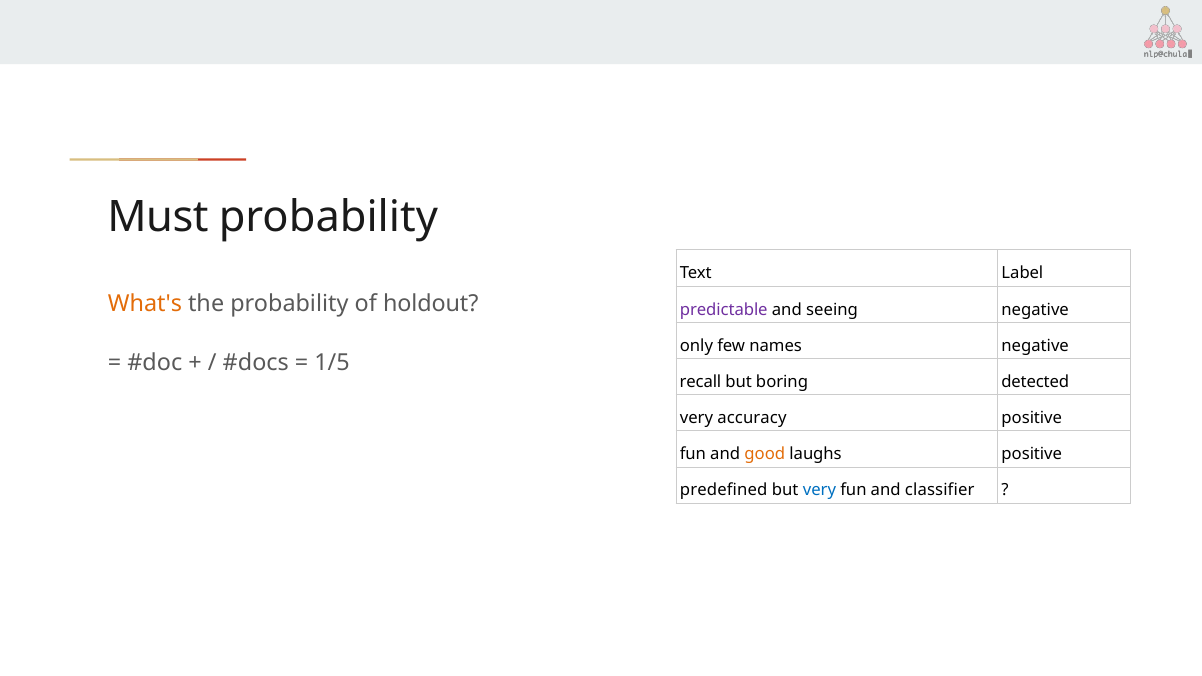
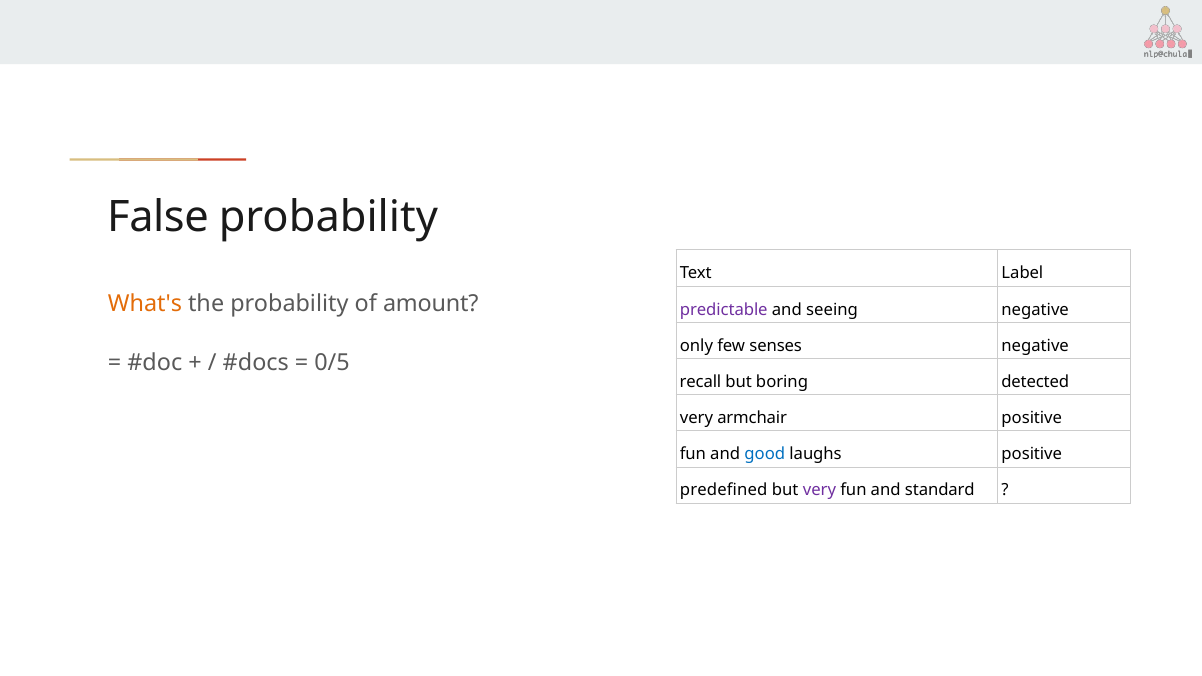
Must: Must -> False
holdout: holdout -> amount
names: names -> senses
1/5: 1/5 -> 0/5
accuracy: accuracy -> armchair
good colour: orange -> blue
very at (819, 491) colour: blue -> purple
classifier: classifier -> standard
